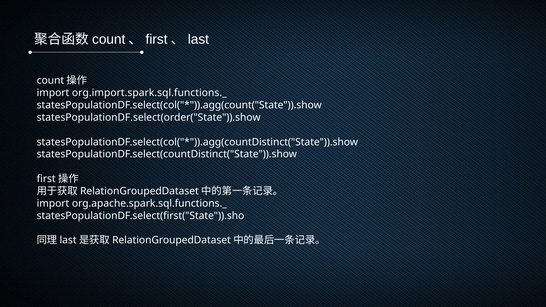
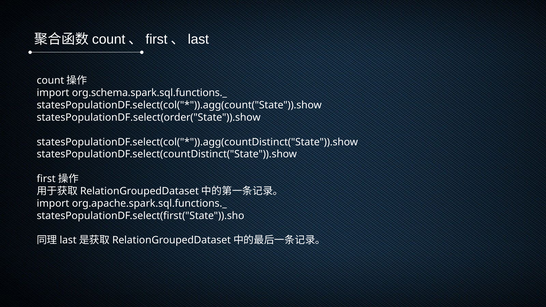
org.import.spark.sql.functions._: org.import.spark.sql.functions._ -> org.schema.spark.sql.functions._
